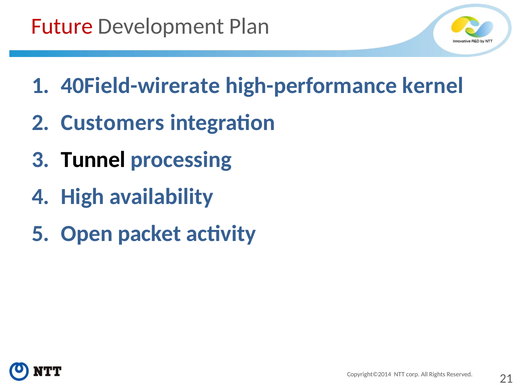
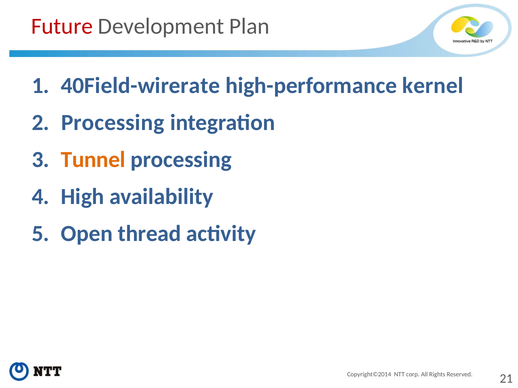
Customers at (113, 123): Customers -> Processing
Tunnel colour: black -> orange
packet: packet -> thread
